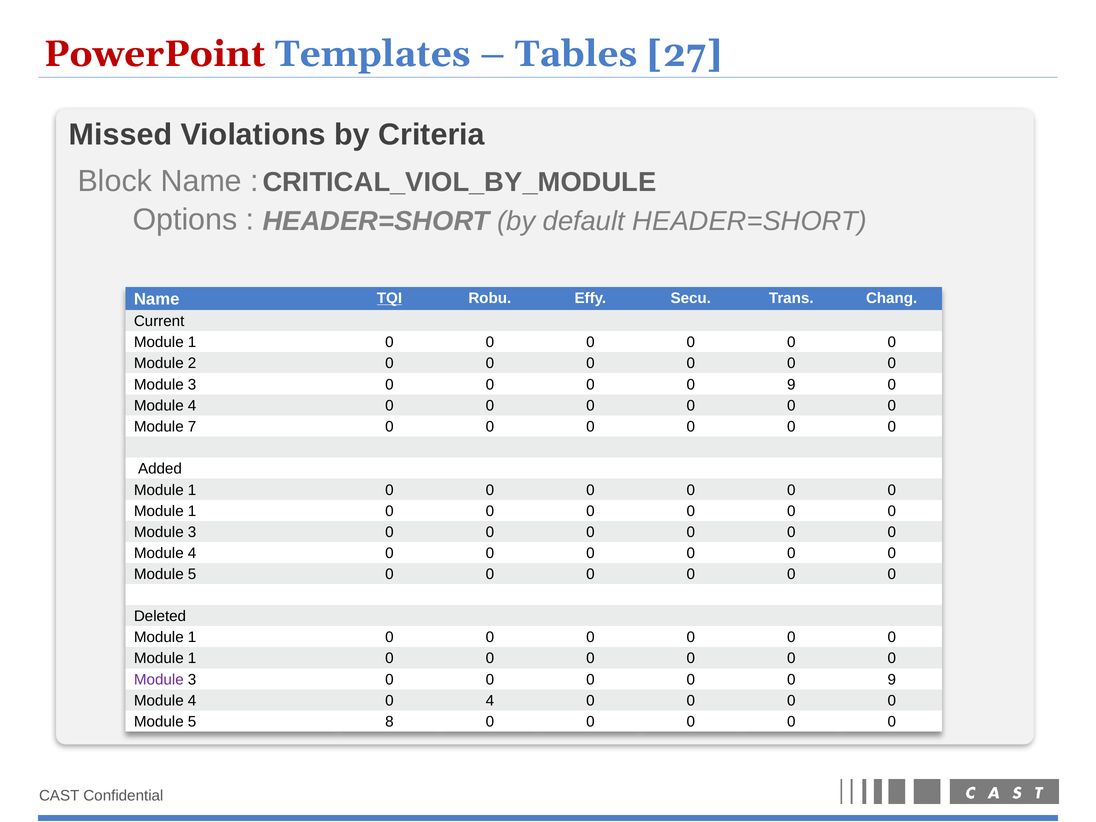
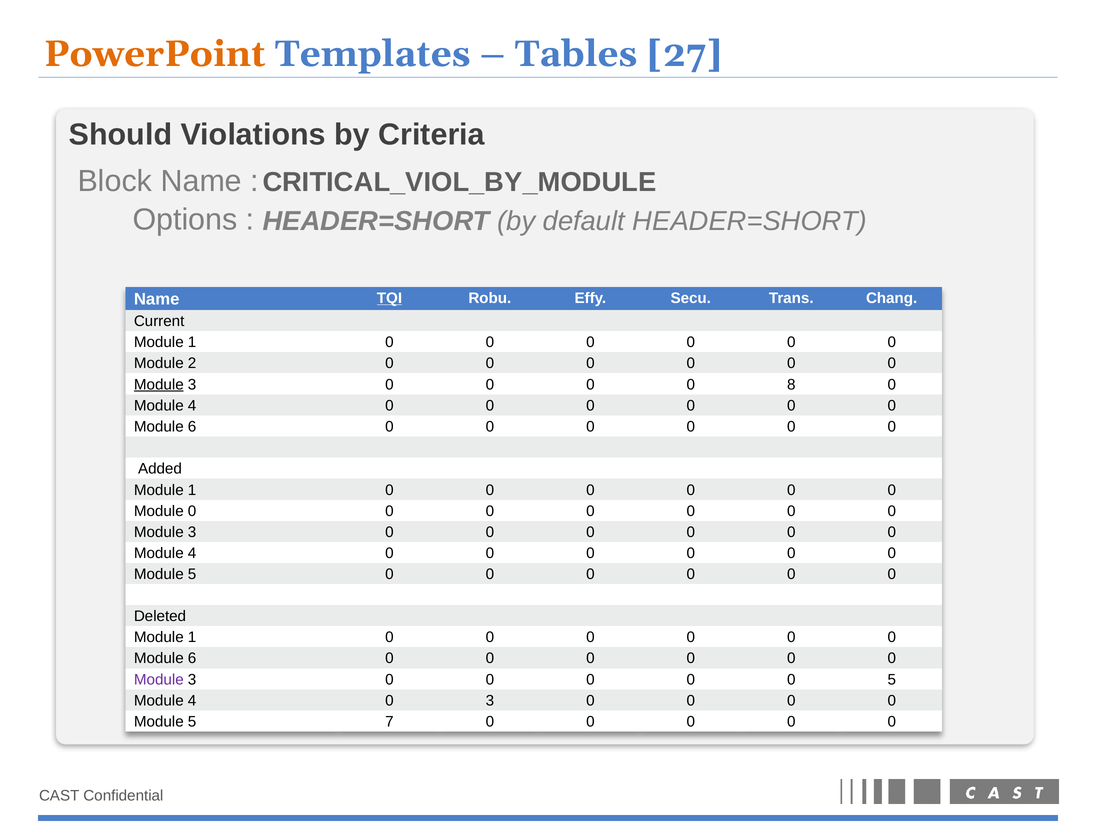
PowerPoint colour: red -> orange
Missed: Missed -> Should
Module at (159, 384) underline: none -> present
9 at (791, 384): 9 -> 8
7 at (192, 427): 7 -> 6
1 at (192, 511): 1 -> 0
1 at (192, 658): 1 -> 6
9 at (892, 679): 9 -> 5
0 4: 4 -> 3
8: 8 -> 7
